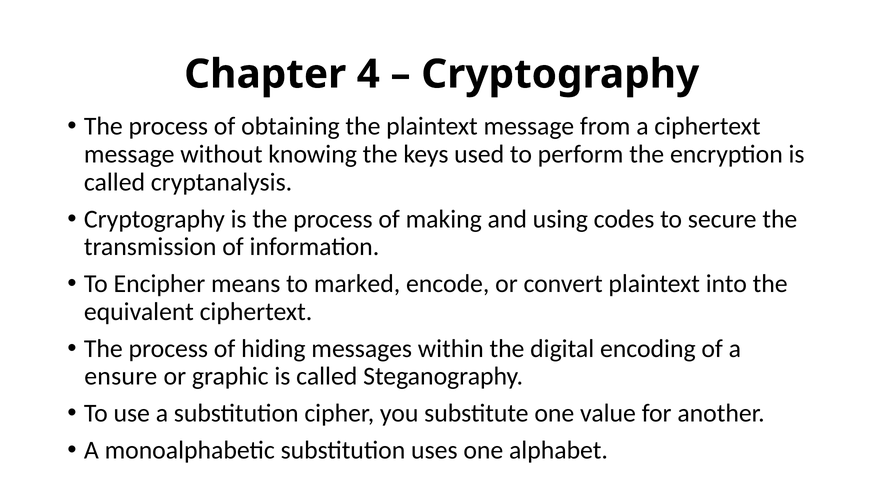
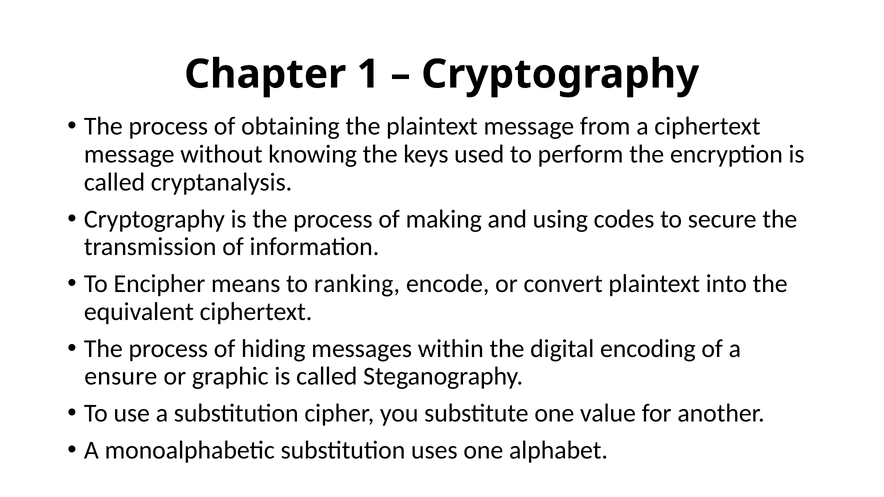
4: 4 -> 1
marked: marked -> ranking
